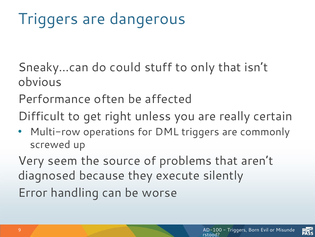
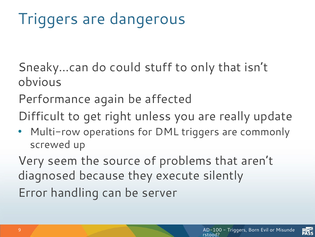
often: often -> again
certain: certain -> update
worse: worse -> server
